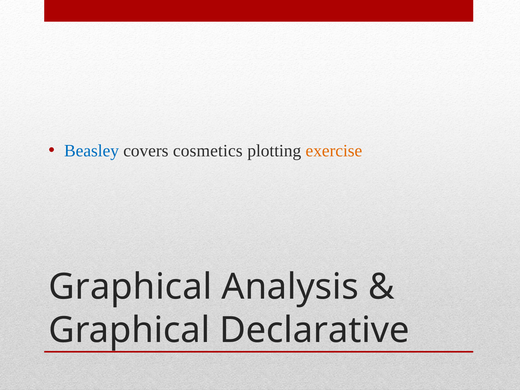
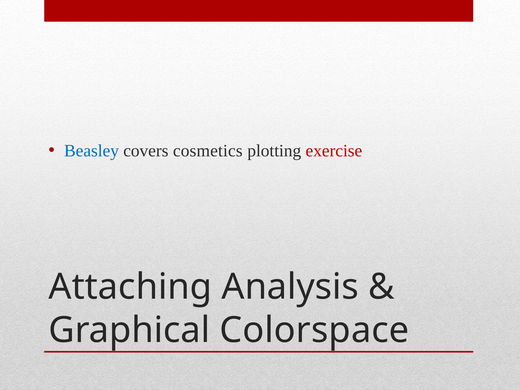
exercise colour: orange -> red
Graphical at (130, 287): Graphical -> Attaching
Declarative: Declarative -> Colorspace
